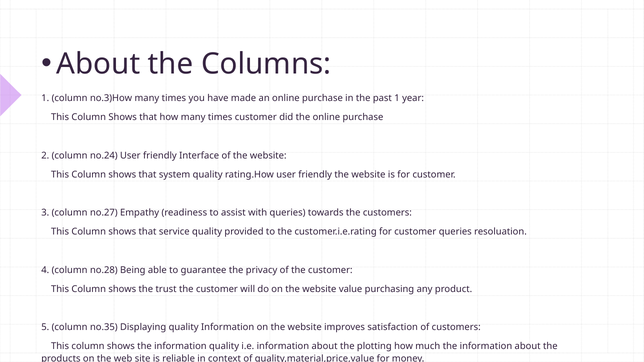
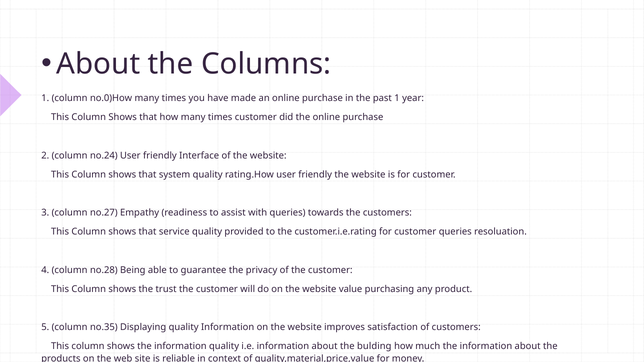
no.3)How: no.3)How -> no.0)How
plotting: plotting -> bulding
